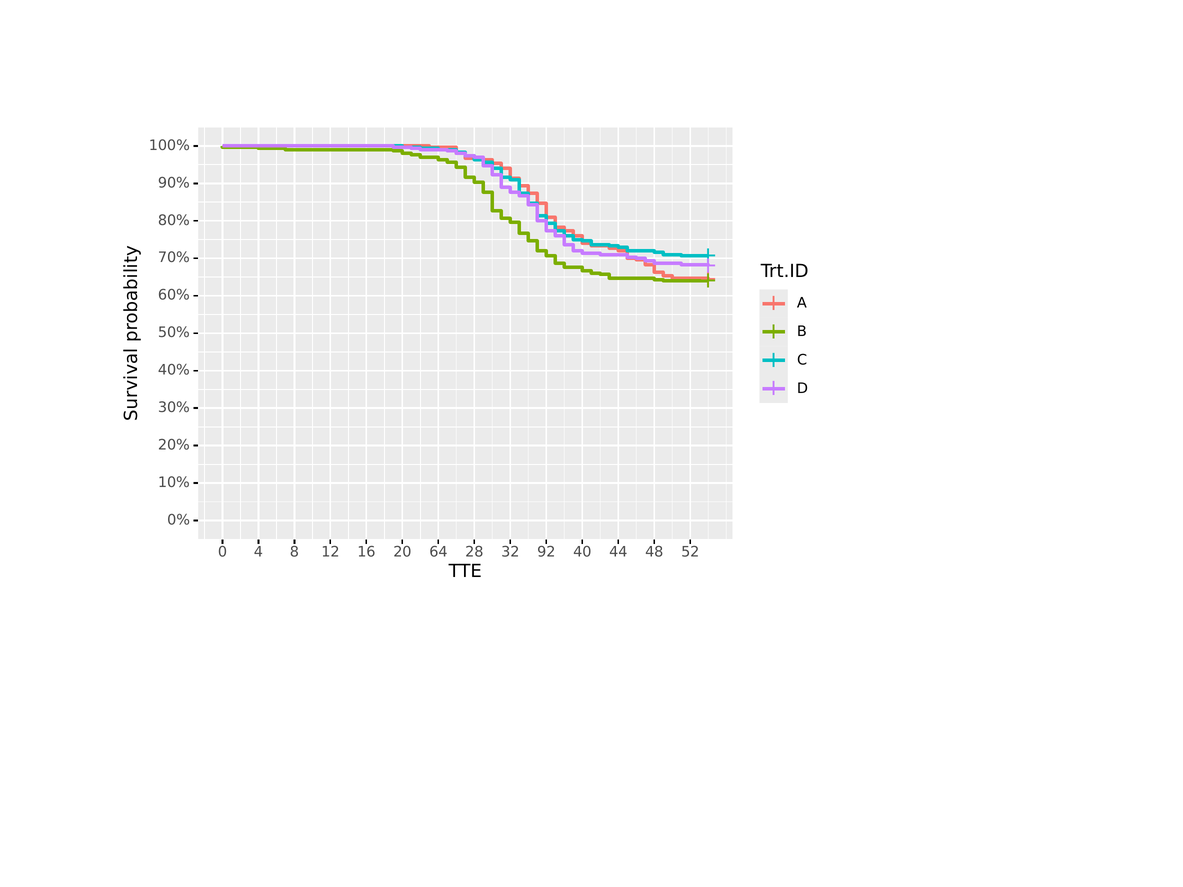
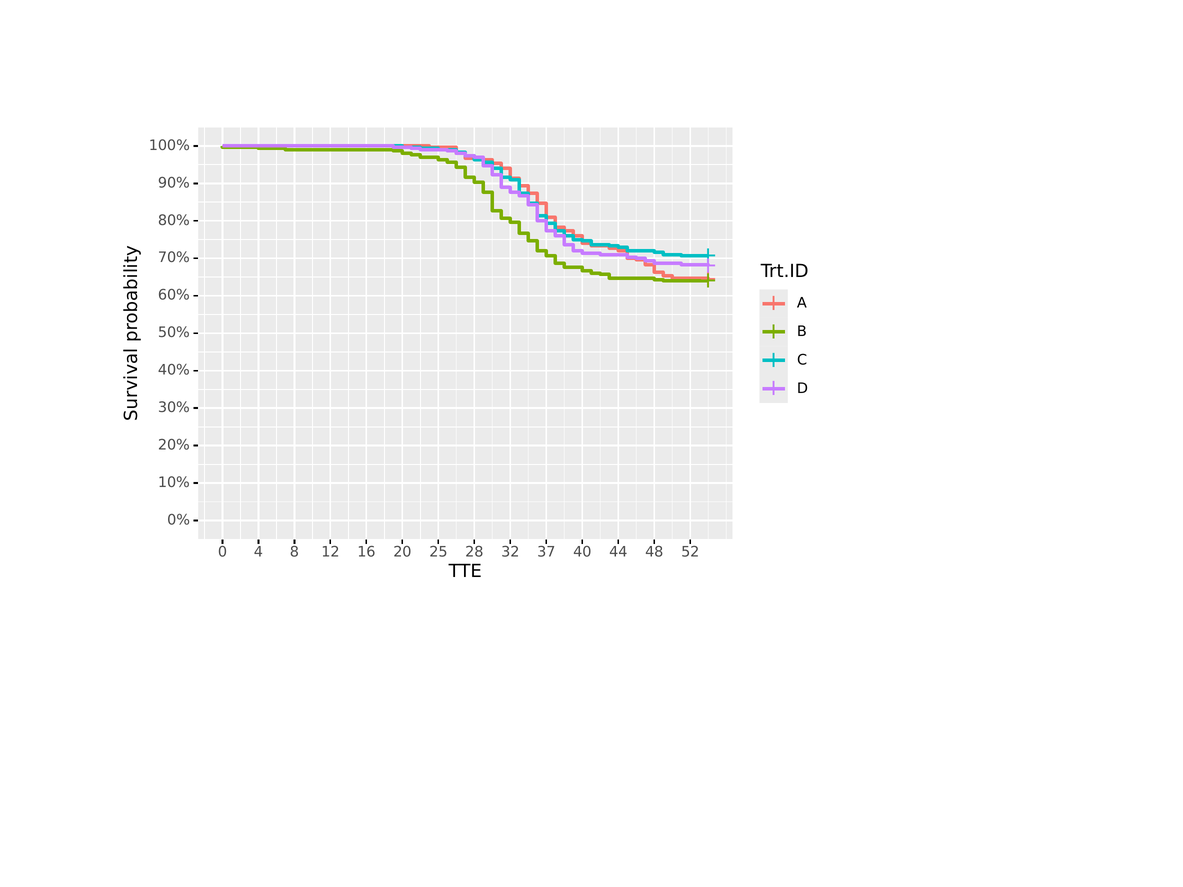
64: 64 -> 25
92: 92 -> 37
